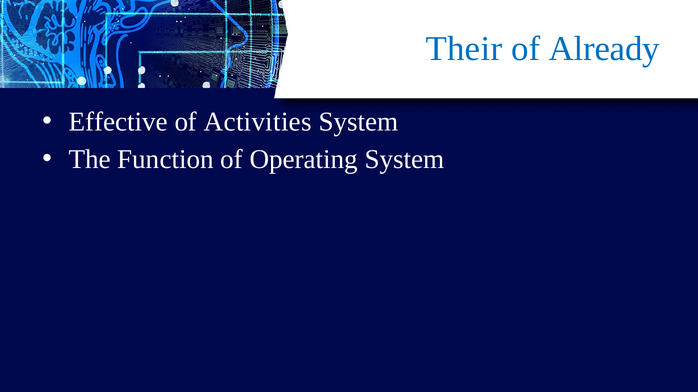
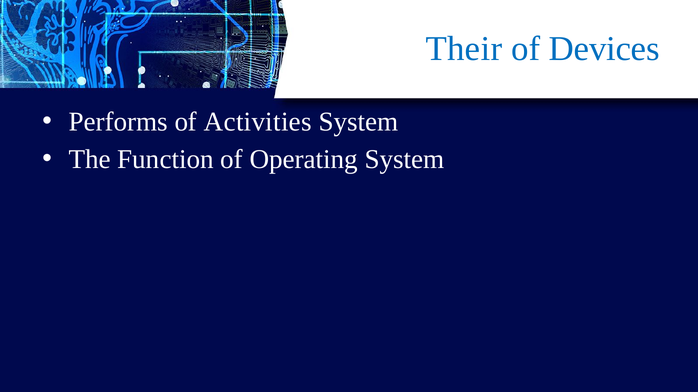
Already: Already -> Devices
Effective: Effective -> Performs
